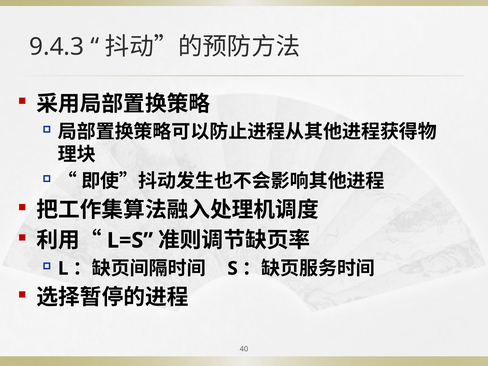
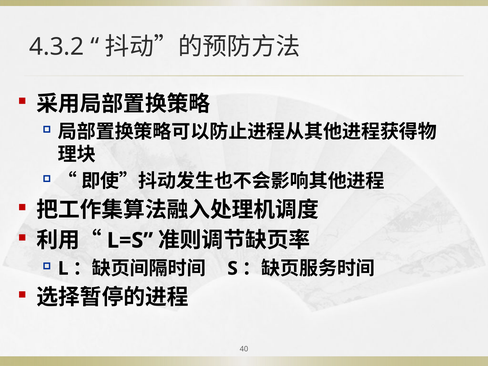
9.4.3: 9.4.3 -> 4.3.2
